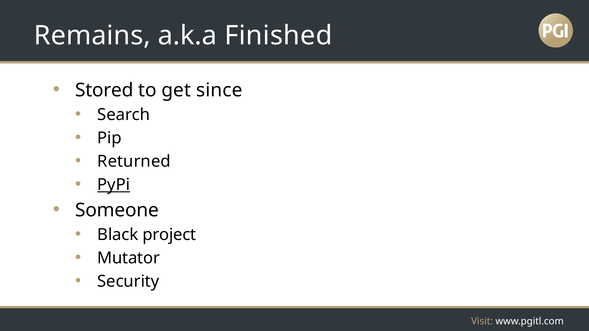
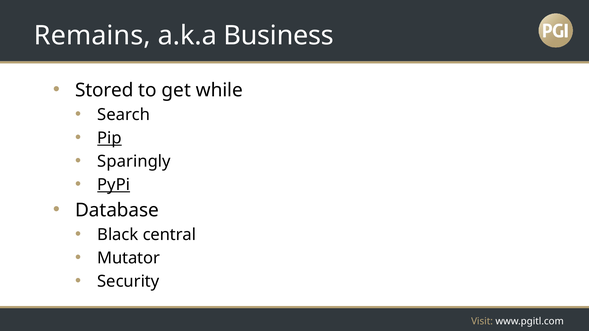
Finished: Finished -> Business
since: since -> while
Pip underline: none -> present
Returned: Returned -> Sparingly
Someone: Someone -> Database
project: project -> central
